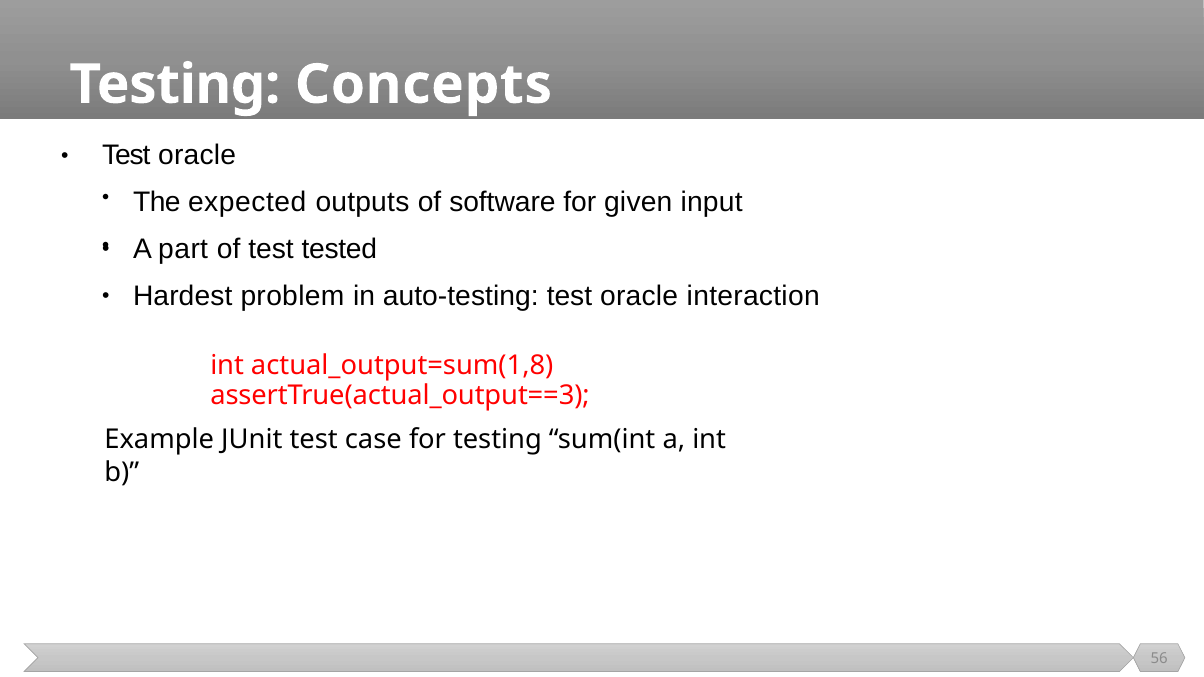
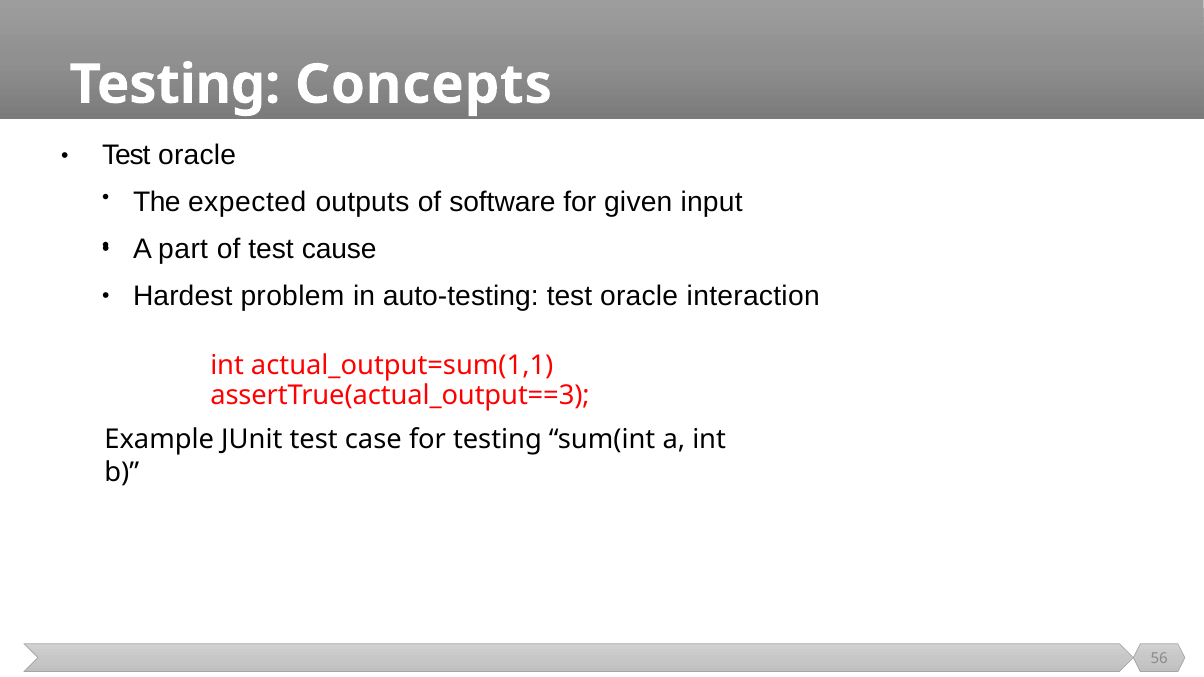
tested: tested -> cause
actual_output=sum(1,8: actual_output=sum(1,8 -> actual_output=sum(1,1
